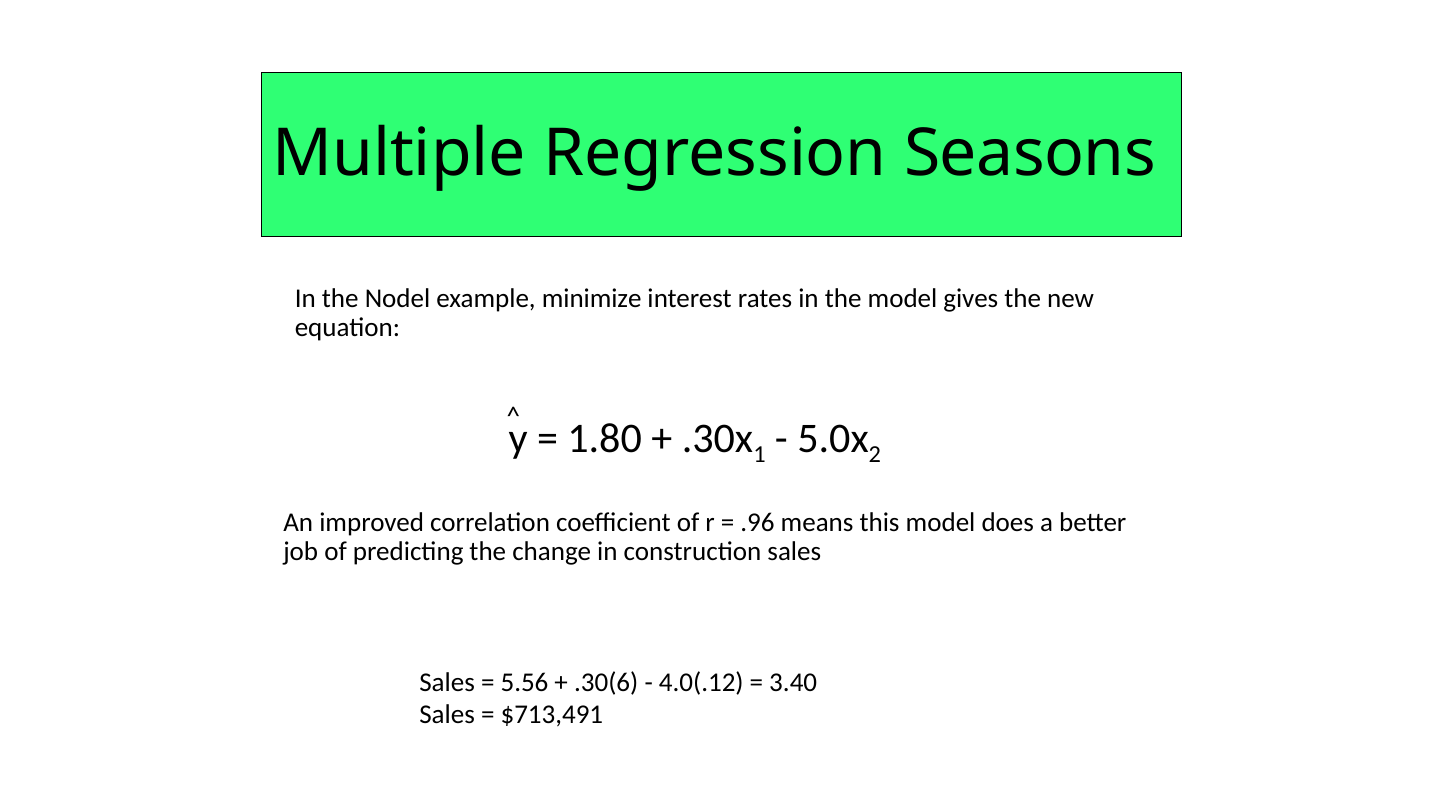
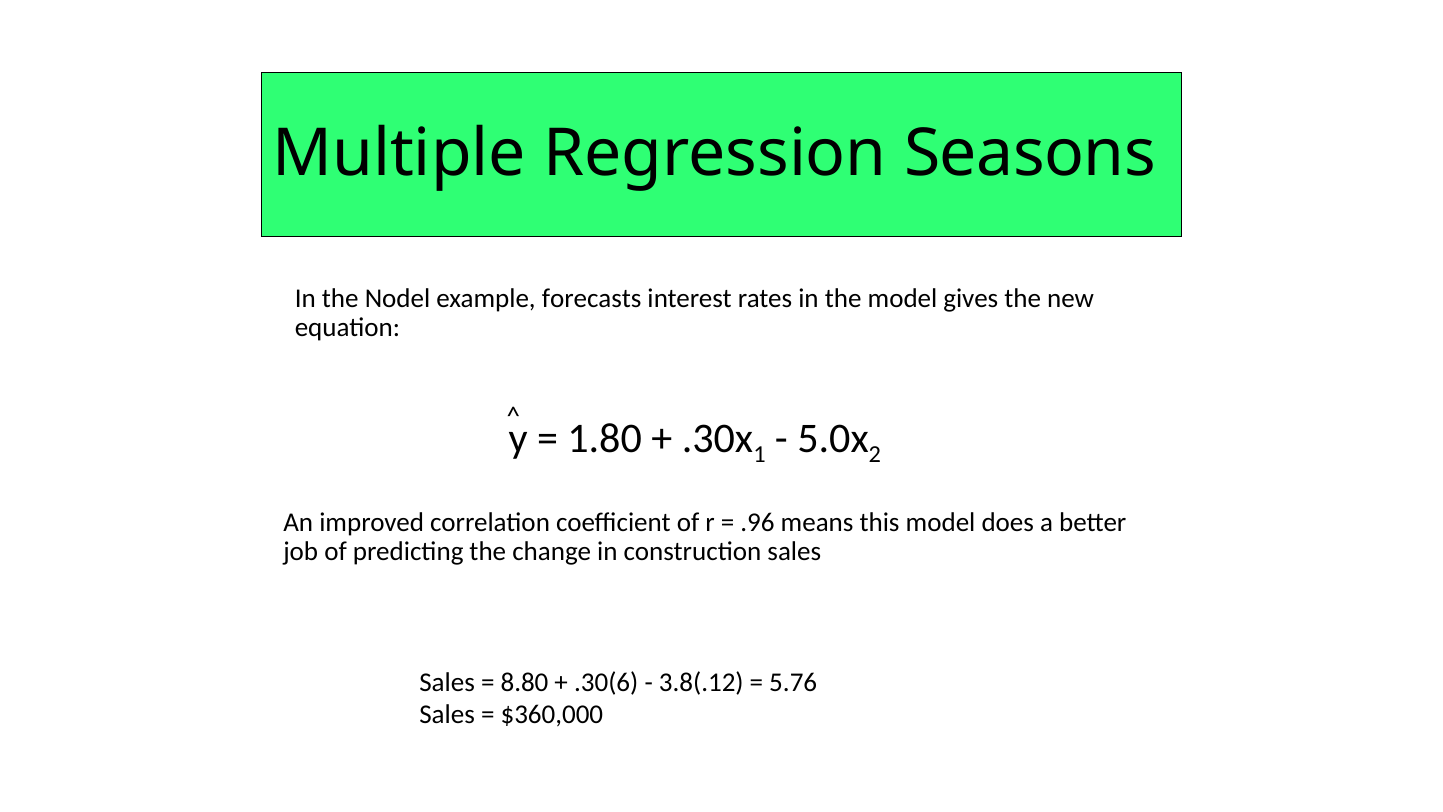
minimize: minimize -> forecasts
5.56: 5.56 -> 8.80
4.0(.12: 4.0(.12 -> 3.8(.12
3.40: 3.40 -> 5.76
$713,491: $713,491 -> $360,000
